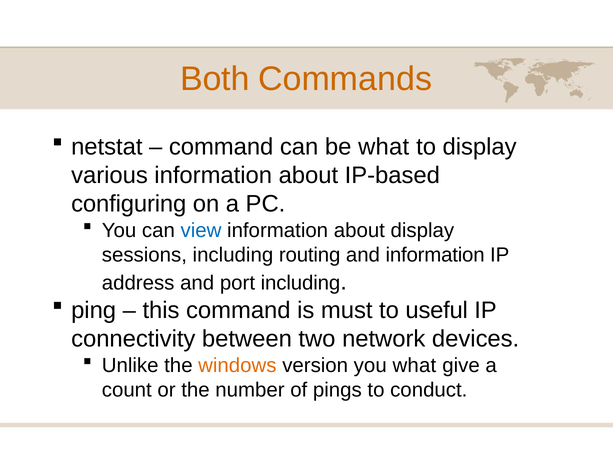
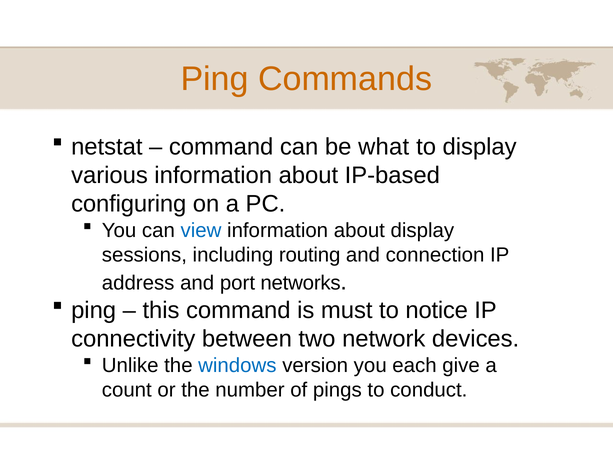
Both at (215, 79): Both -> Ping
and information: information -> connection
port including: including -> networks
useful: useful -> notice
windows colour: orange -> blue
you what: what -> each
